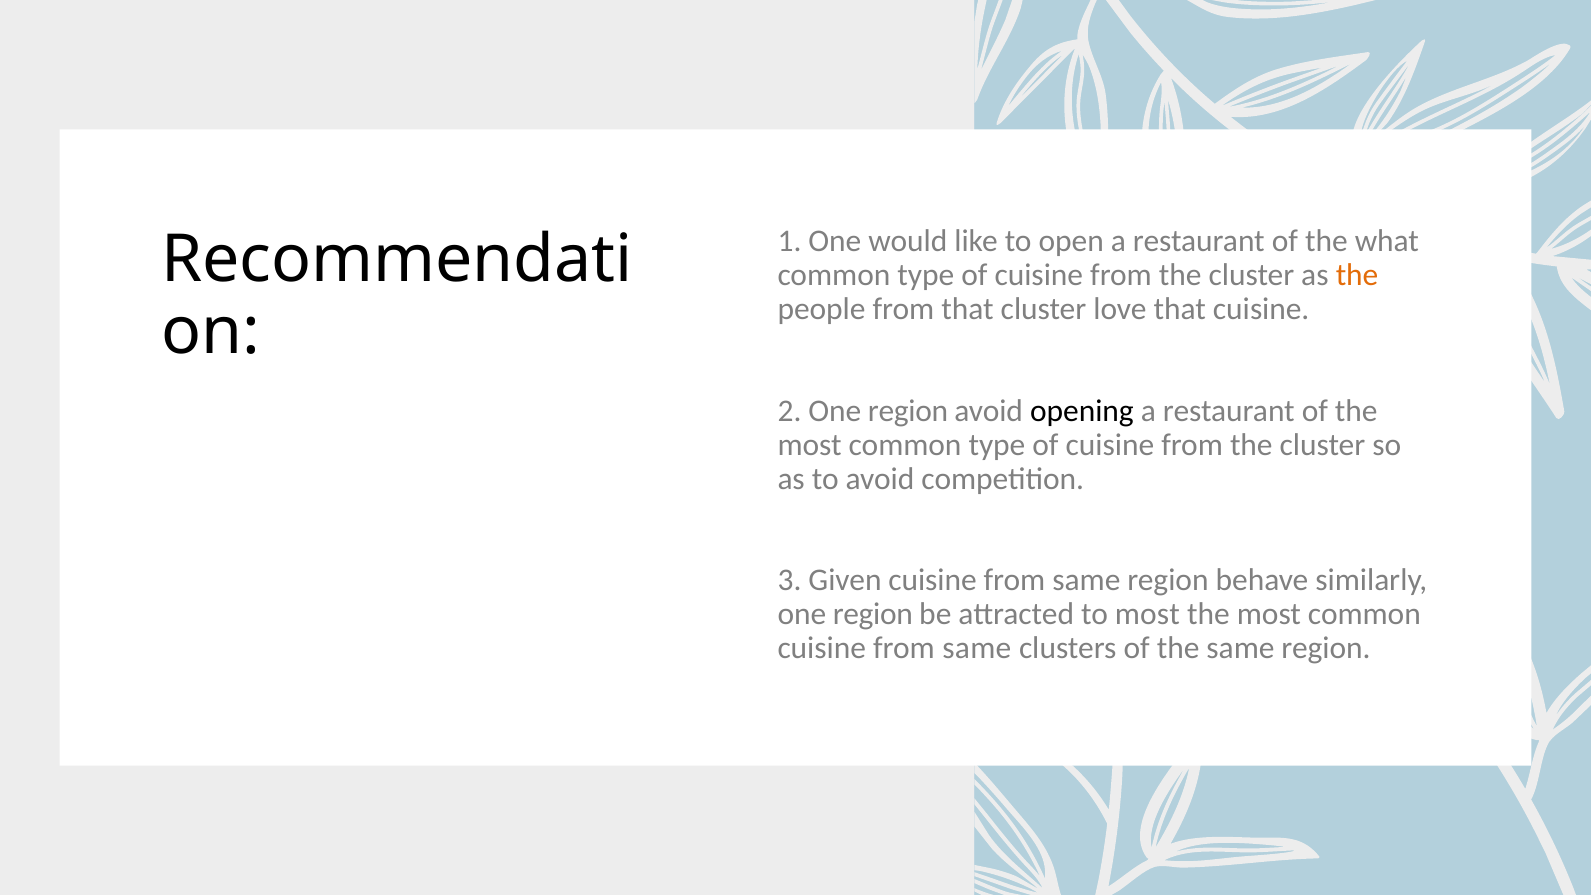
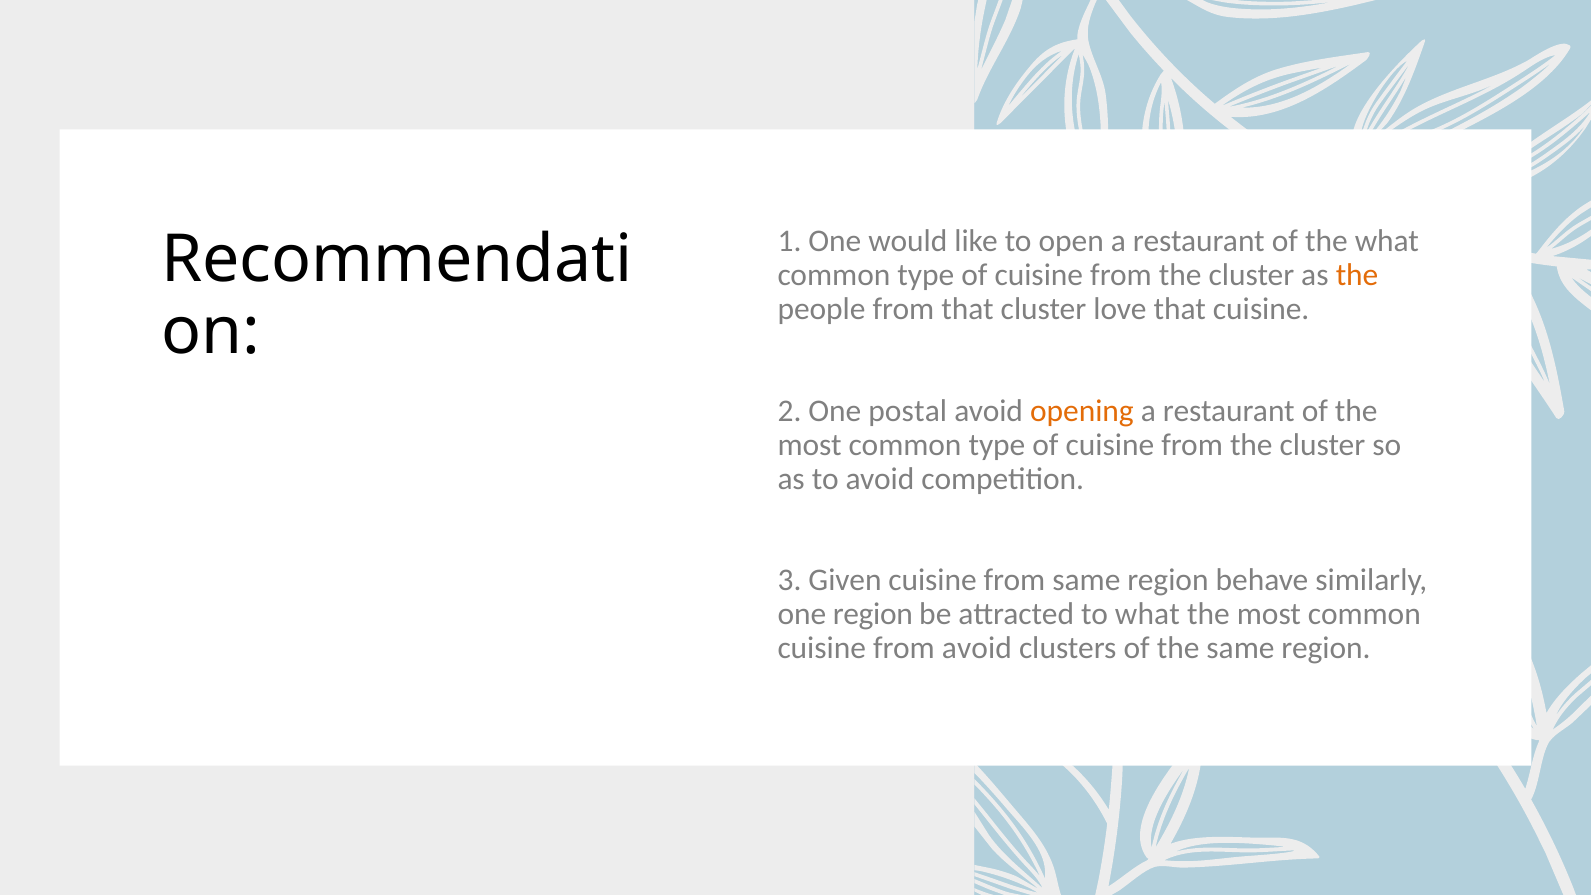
2 One region: region -> postal
opening colour: black -> orange
to most: most -> what
same at (977, 648): same -> avoid
